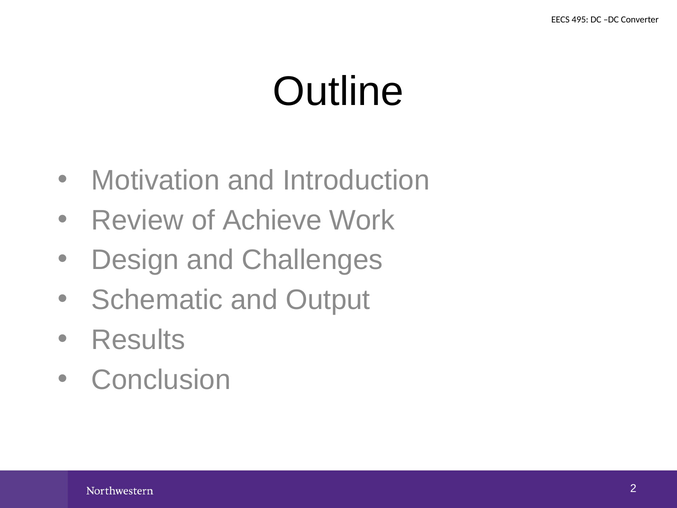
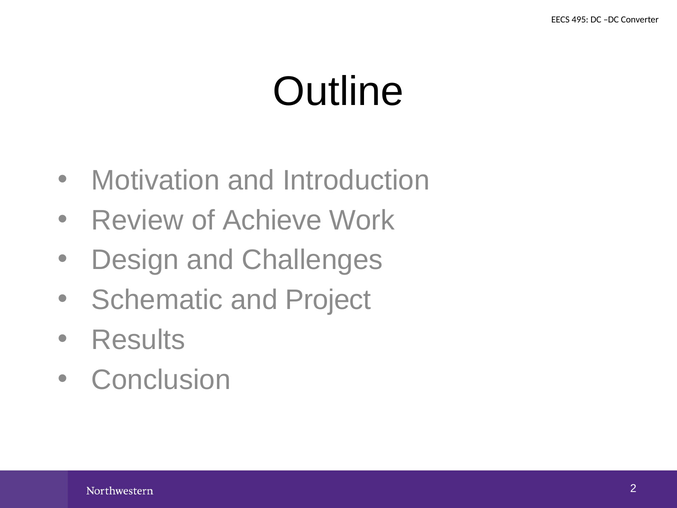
Output: Output -> Project
